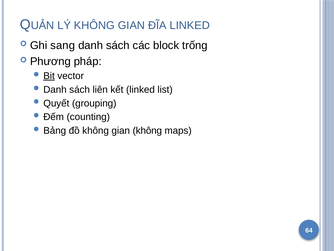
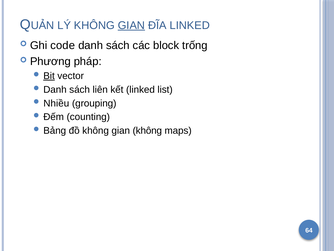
GIAN at (131, 25) underline: none -> present
sang: sang -> code
Quyết: Quyết -> Nhiều
